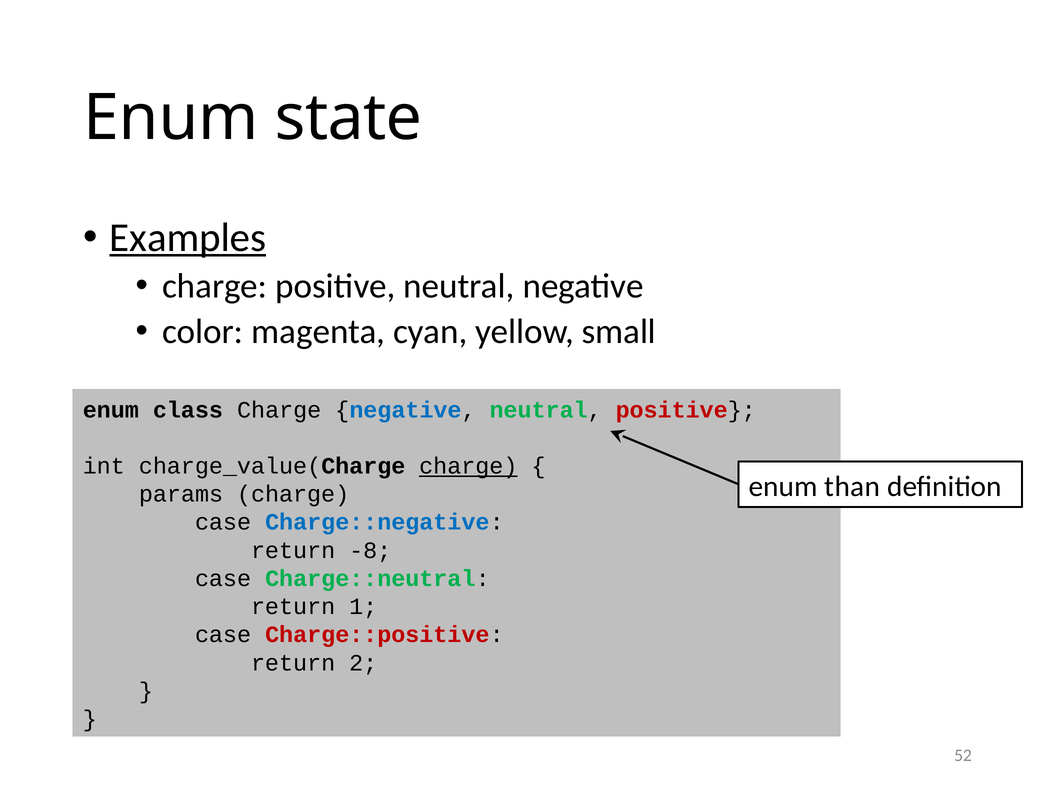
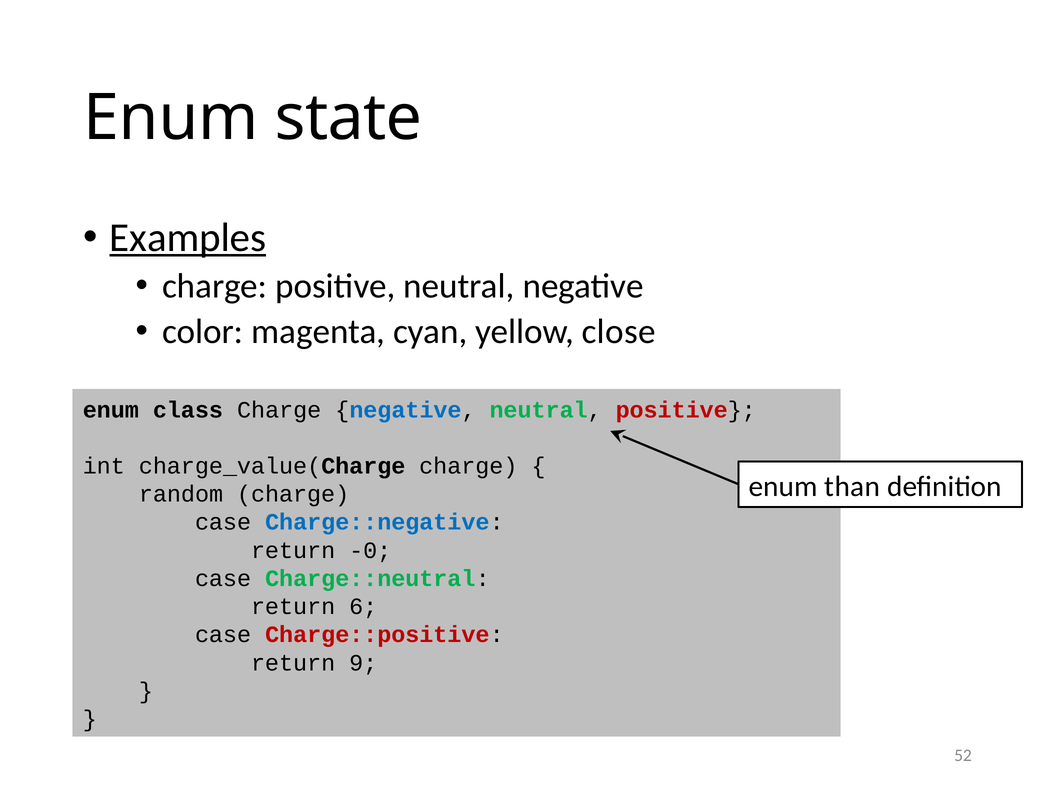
small: small -> close
charge at (468, 466) underline: present -> none
params: params -> random
-8: -8 -> -0
1: 1 -> 6
2: 2 -> 9
